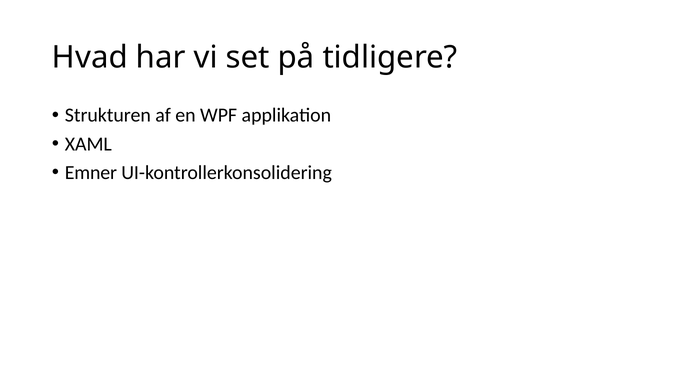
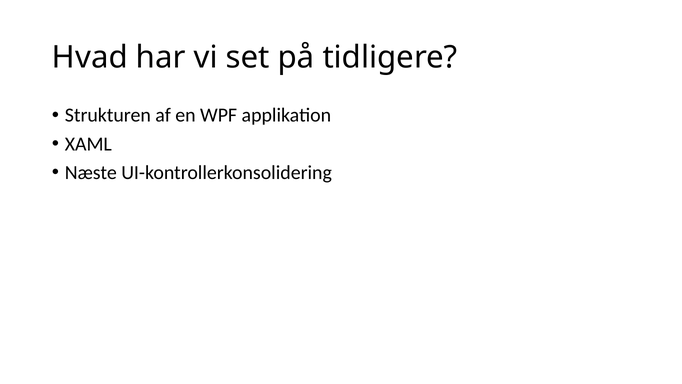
Emner: Emner -> Næste
